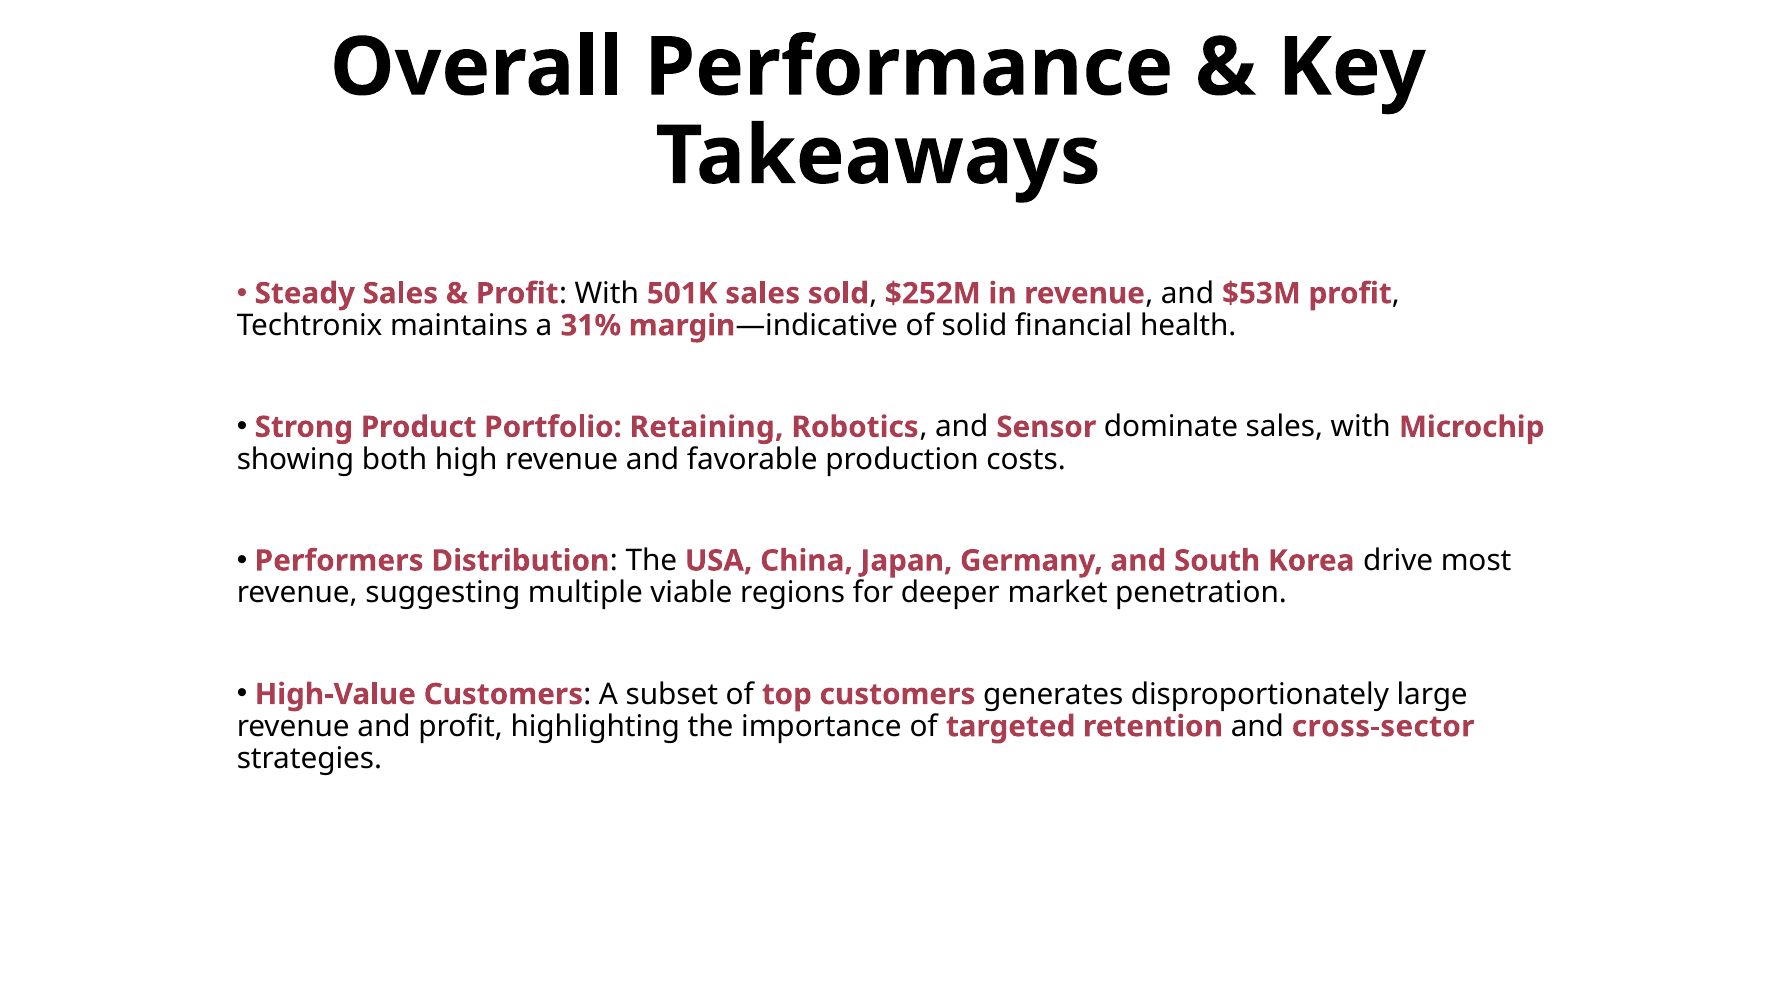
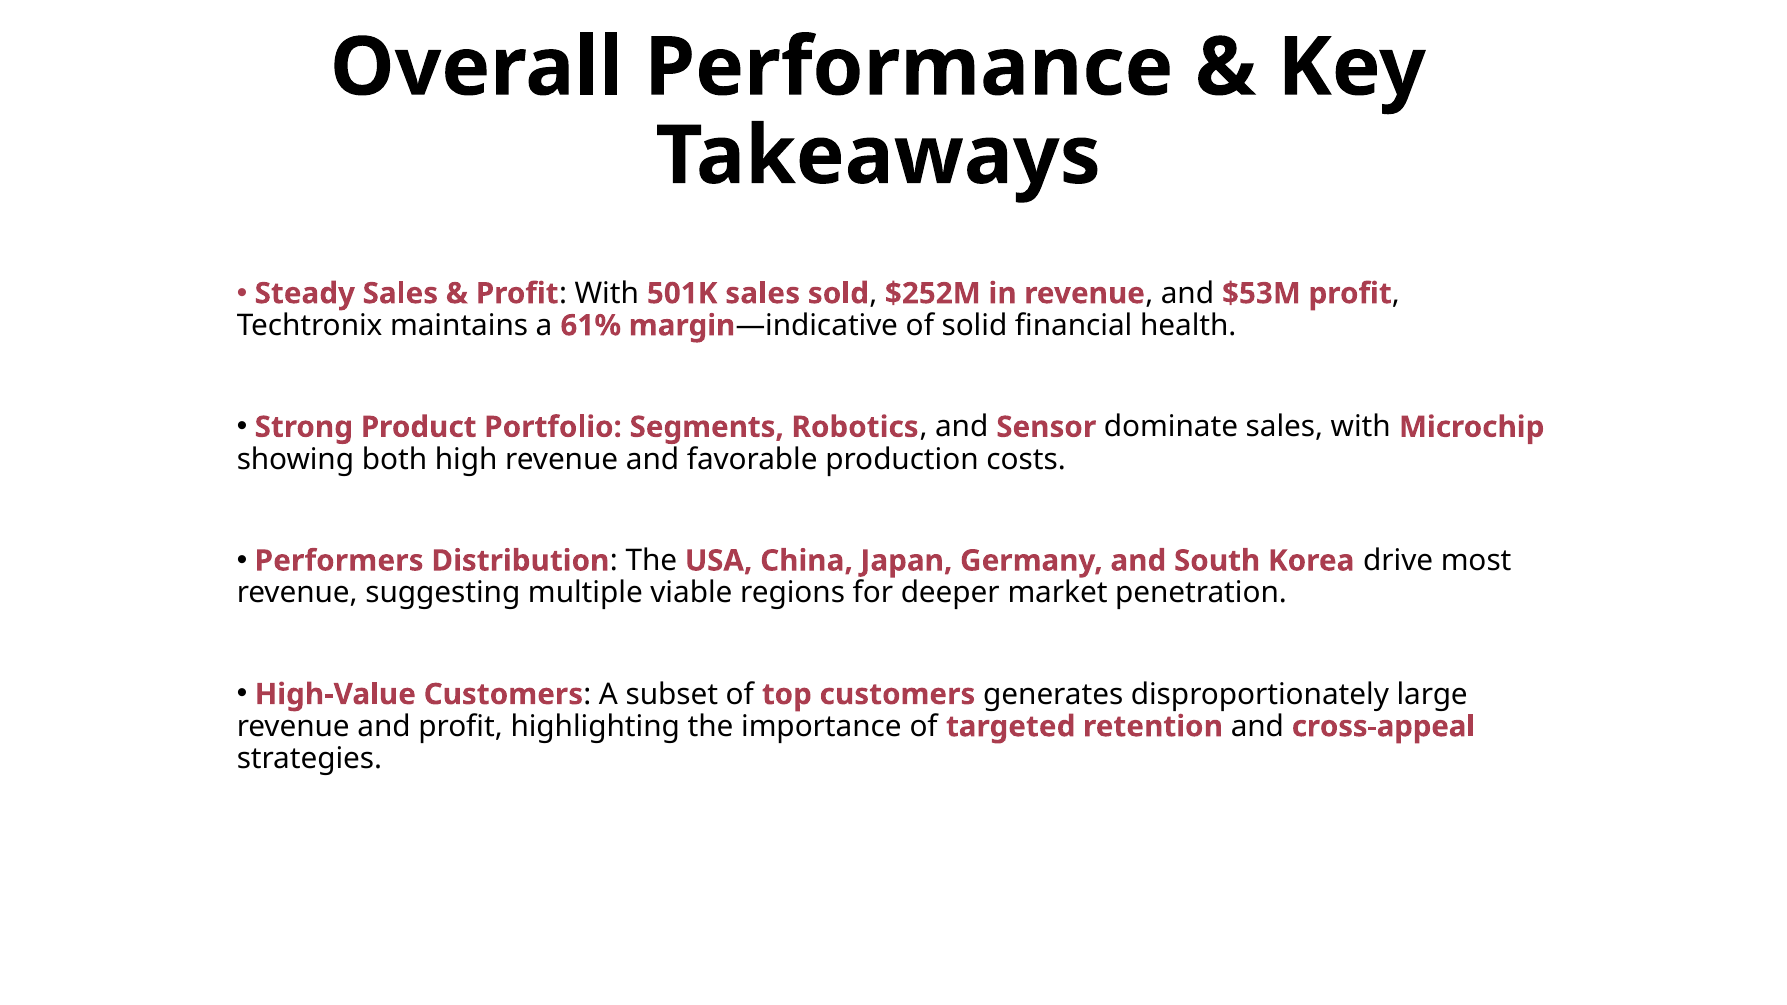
31%: 31% -> 61%
Retaining: Retaining -> Segments
cross-sector: cross-sector -> cross-appeal
